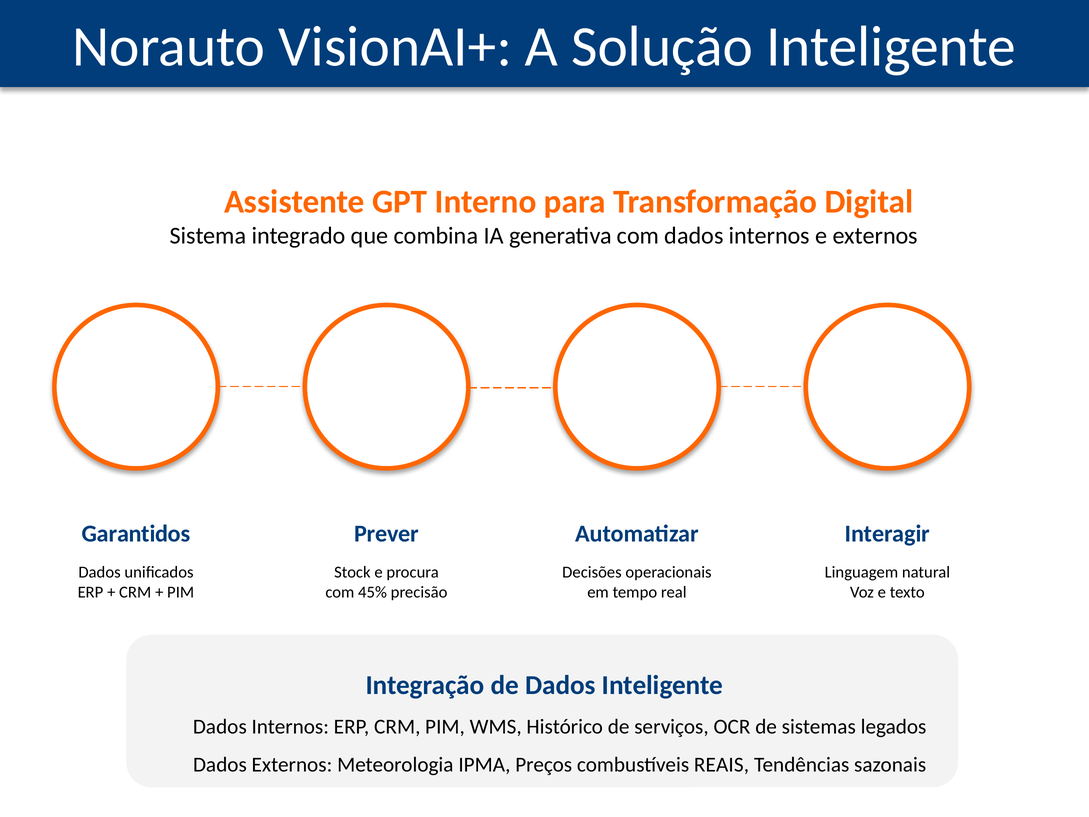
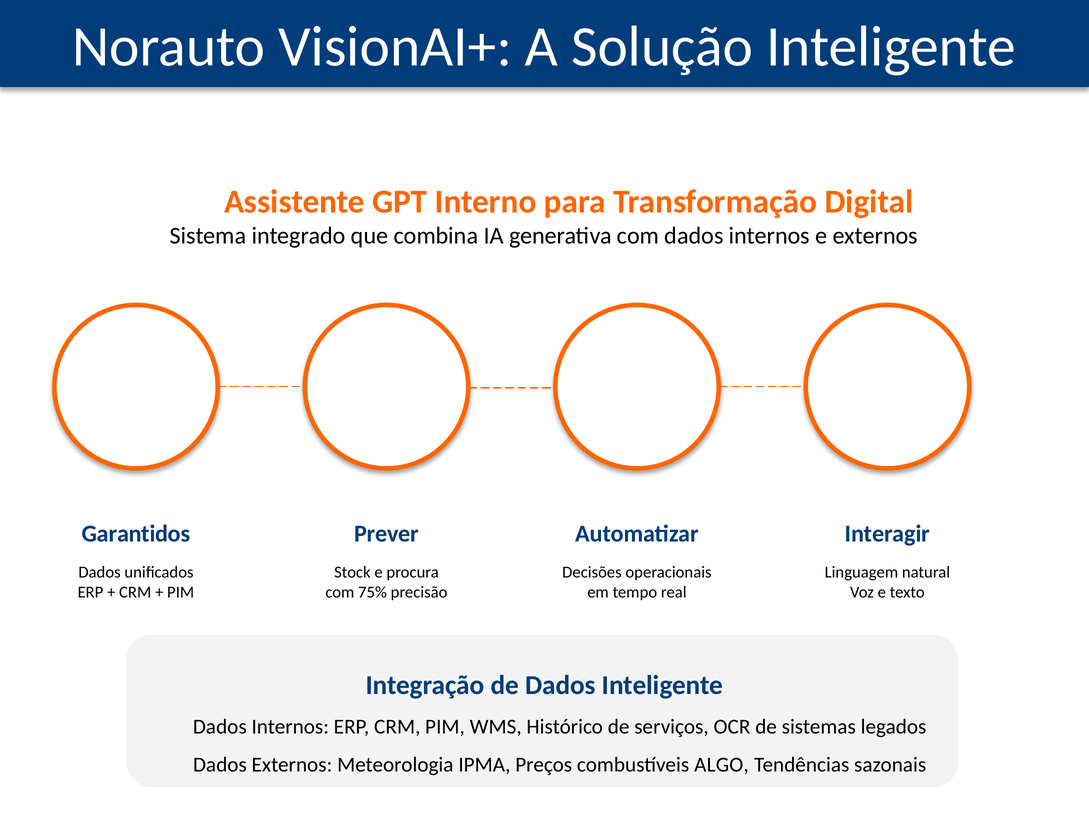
45%: 45% -> 75%
REAIS: REAIS -> ALGO
